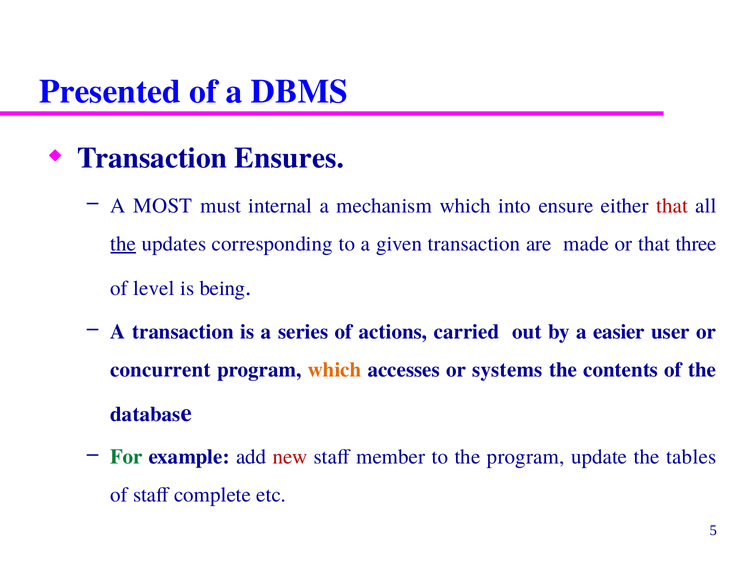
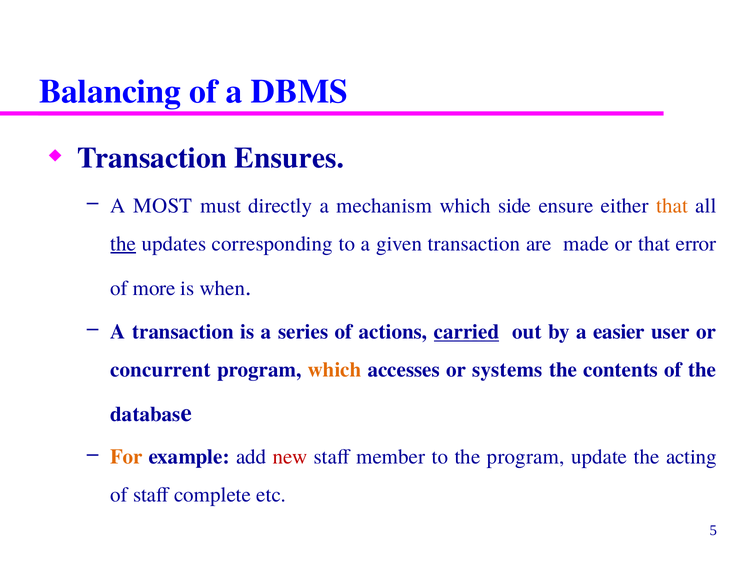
Presented: Presented -> Balancing
internal: internal -> directly
into: into -> side
that at (672, 206) colour: red -> orange
three: three -> error
level: level -> more
being: being -> when
carried underline: none -> present
For colour: green -> orange
tables: tables -> acting
